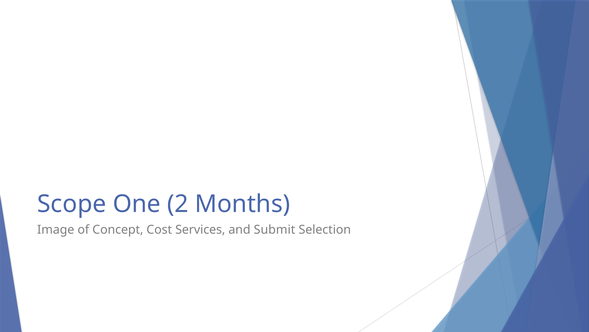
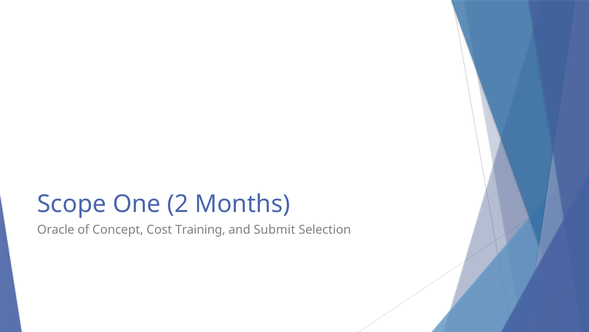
Image: Image -> Oracle
Services: Services -> Training
